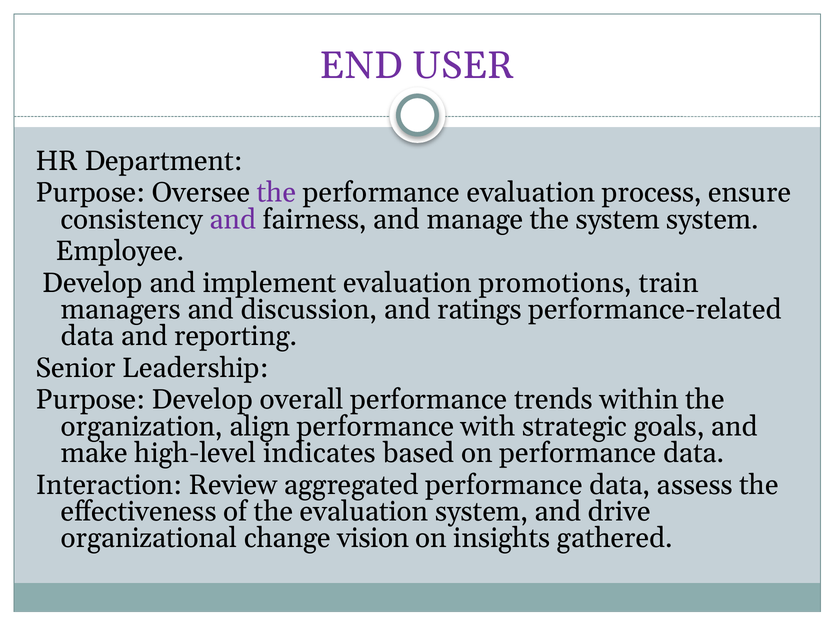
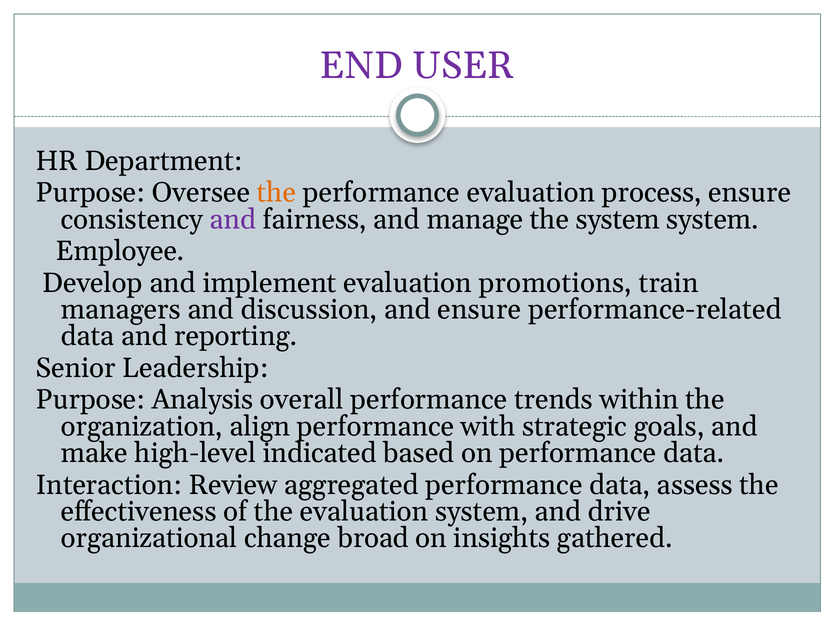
the at (276, 193) colour: purple -> orange
and ratings: ratings -> ensure
Purpose Develop: Develop -> Analysis
indicates: indicates -> indicated
vision: vision -> broad
